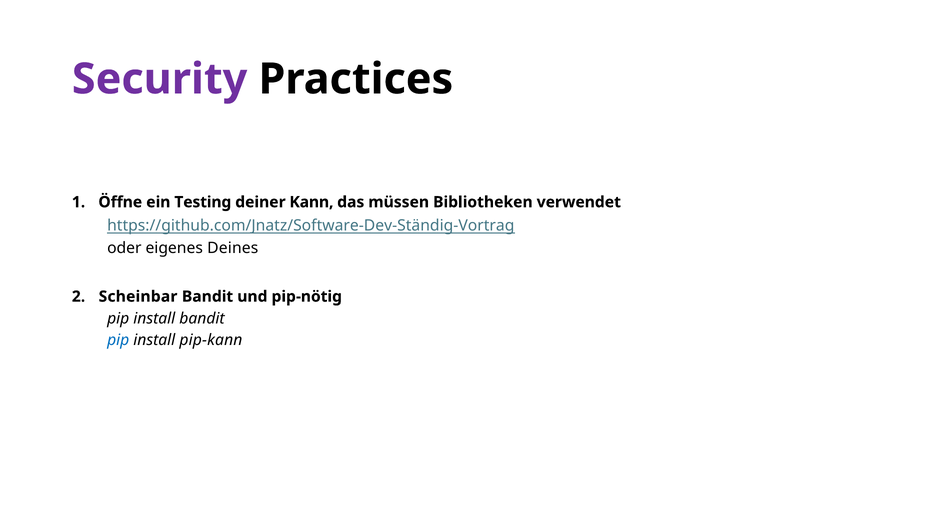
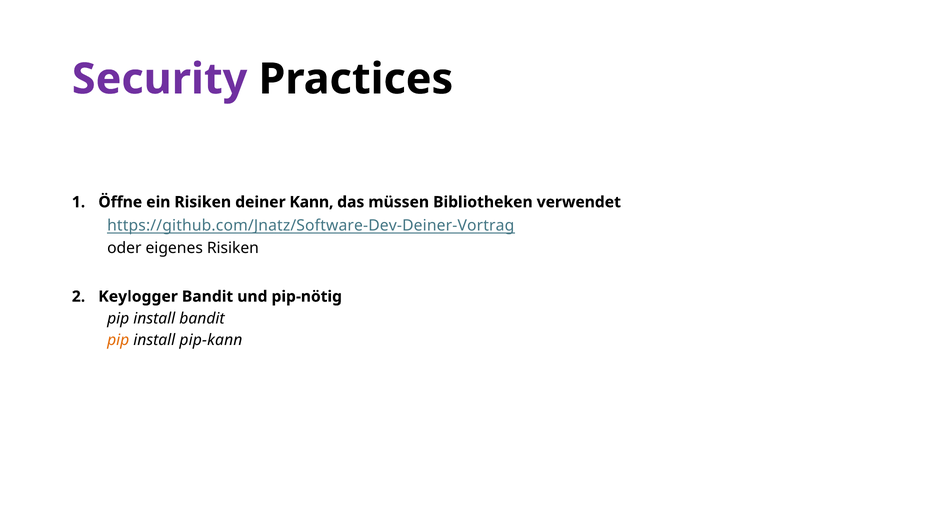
ein Testing: Testing -> Risiken
https://github.com/Jnatz/Software-Dev-Ständig-Vortrag: https://github.com/Jnatz/Software-Dev-Ständig-Vortrag -> https://github.com/Jnatz/Software-Dev-Deiner-Vortrag
eigenes Deines: Deines -> Risiken
Scheinbar: Scheinbar -> Keylogger
pip at (118, 340) colour: blue -> orange
